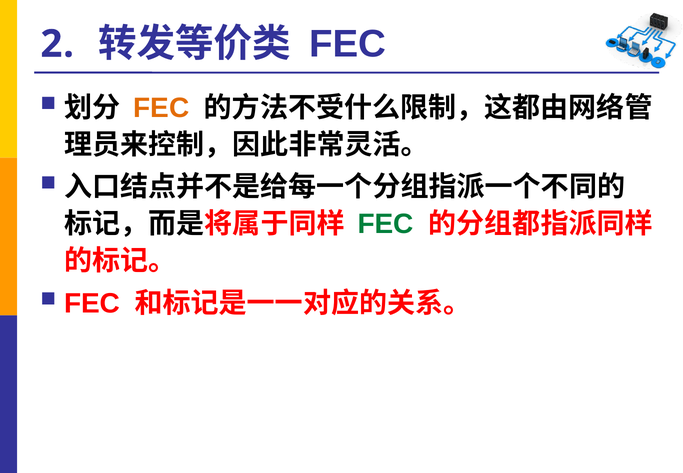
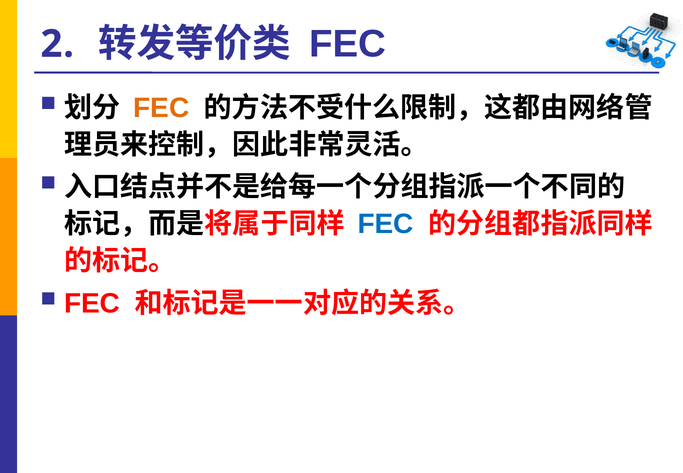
FEC at (386, 224) colour: green -> blue
